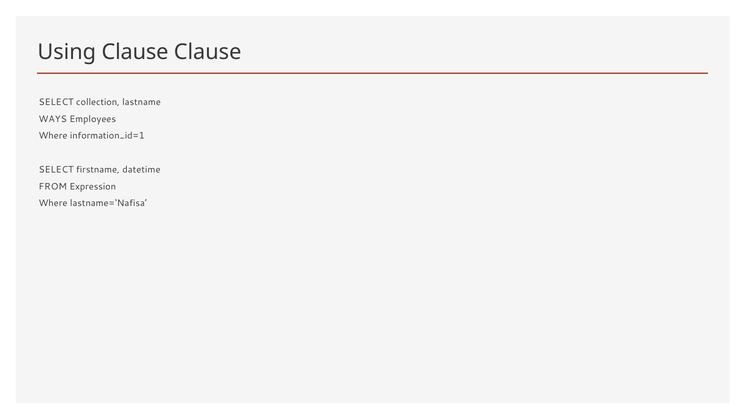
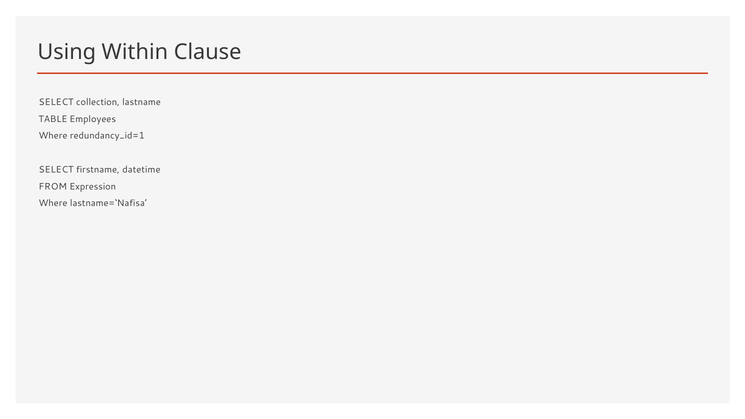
Using Clause: Clause -> Within
WAYS: WAYS -> TABLE
information_id=1: information_id=1 -> redundancy_id=1
